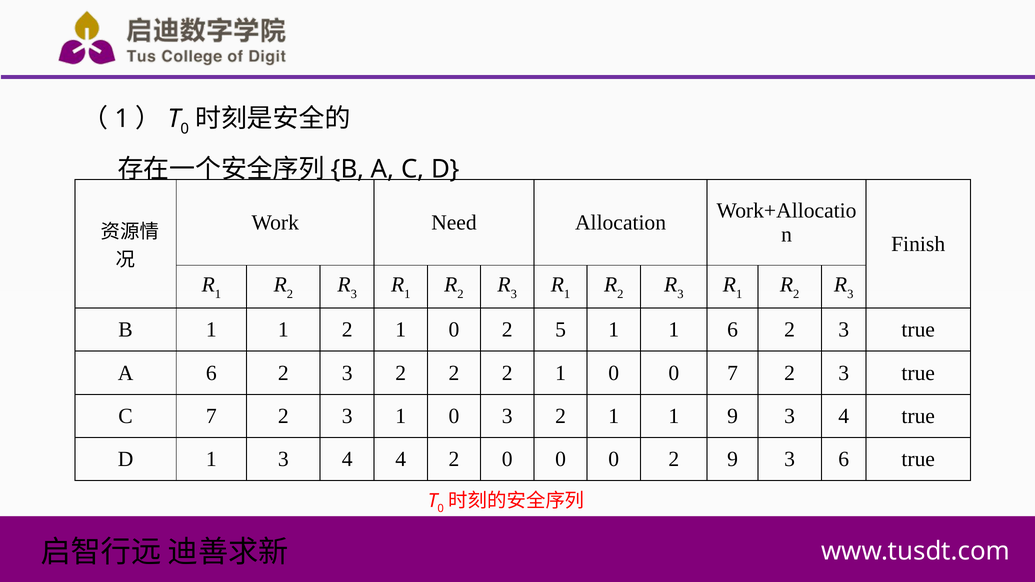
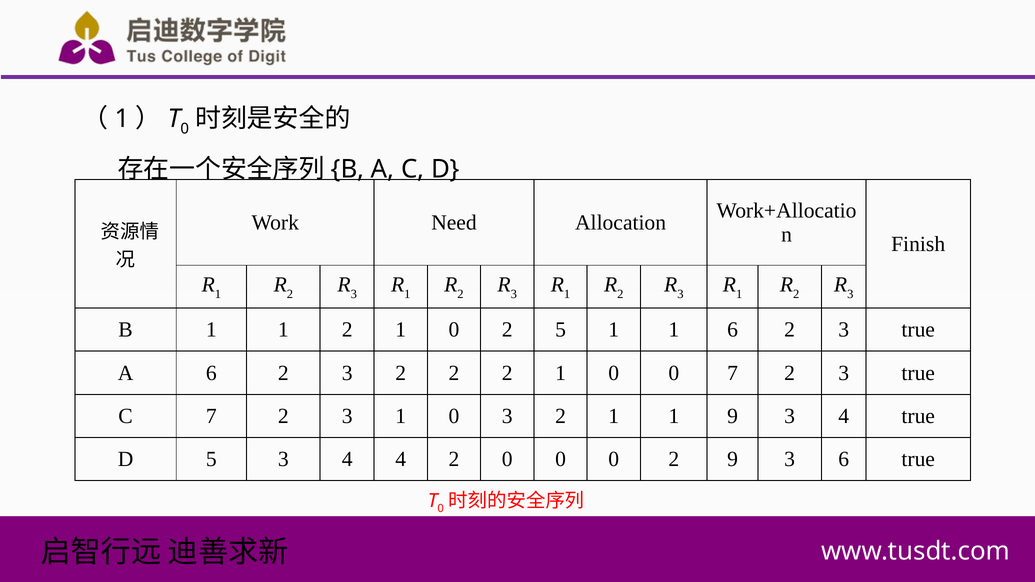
D 1: 1 -> 5
